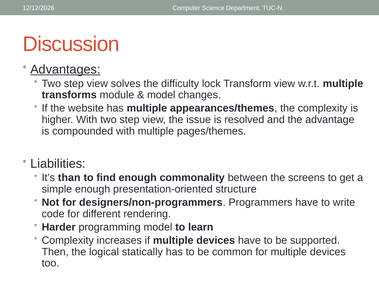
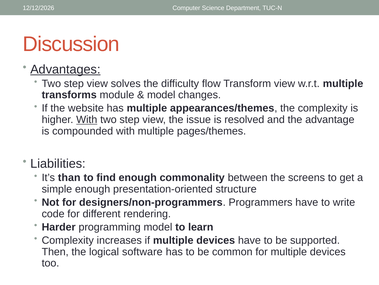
lock: lock -> flow
With at (87, 119) underline: none -> present
statically: statically -> software
